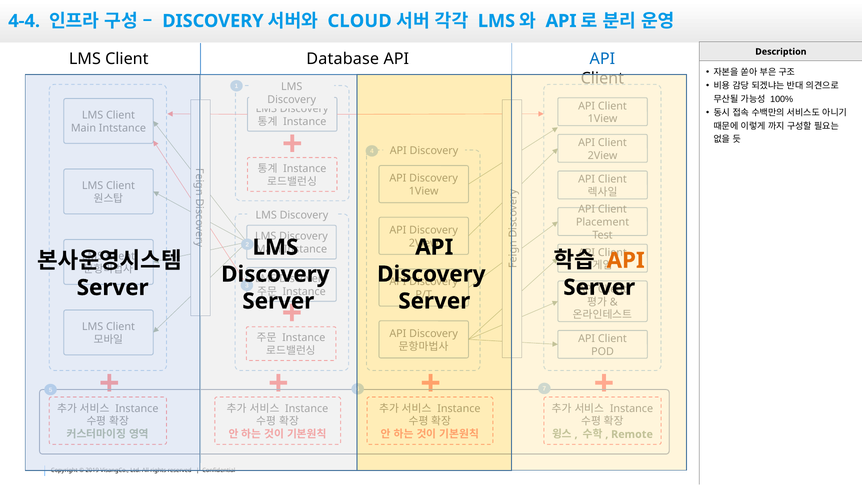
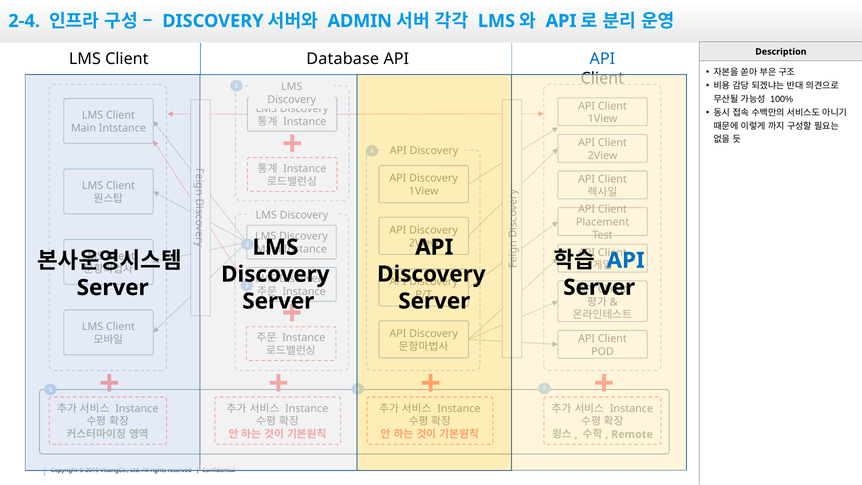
4-4: 4-4 -> 2-4
CLOUD: CLOUD -> ADMIN
API at (626, 260) colour: orange -> blue
